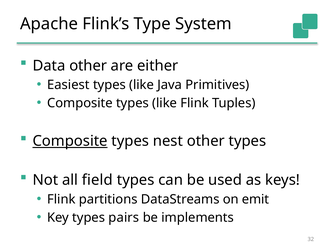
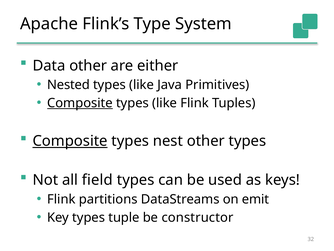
Easiest: Easiest -> Nested
Composite at (80, 103) underline: none -> present
pairs: pairs -> tuple
implements: implements -> constructor
